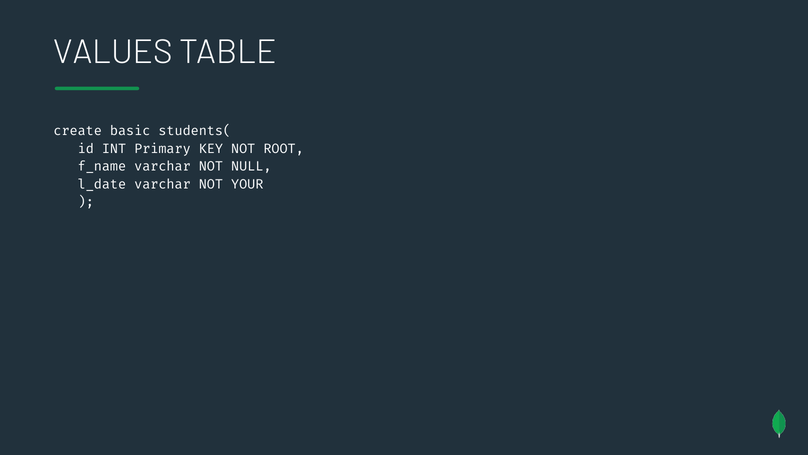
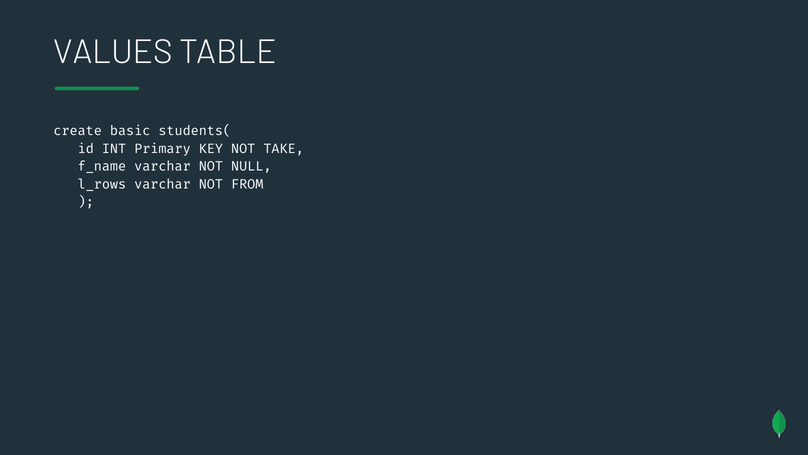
ROOT: ROOT -> TAKE
l_date: l_date -> l_rows
YOUR: YOUR -> FROM
